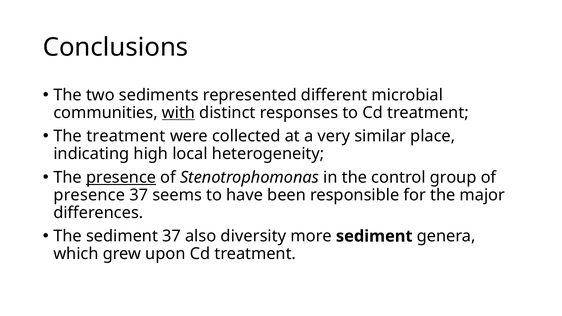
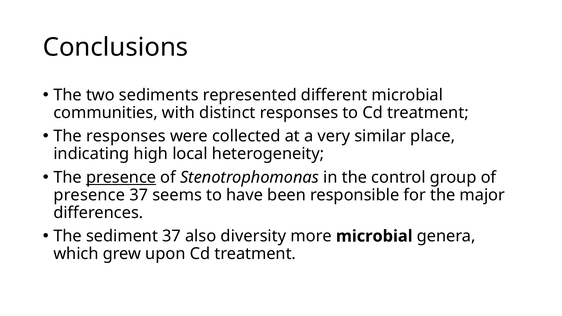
with underline: present -> none
The treatment: treatment -> responses
more sediment: sediment -> microbial
